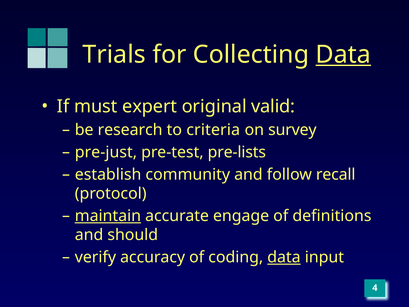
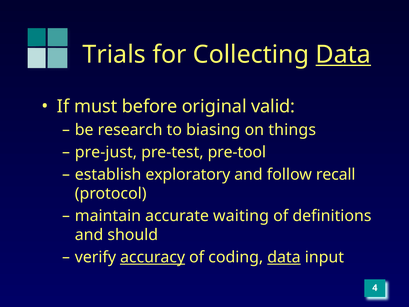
expert: expert -> before
criteria: criteria -> biasing
survey: survey -> things
pre-lists: pre-lists -> pre-tool
community: community -> exploratory
maintain underline: present -> none
engage: engage -> waiting
accuracy underline: none -> present
